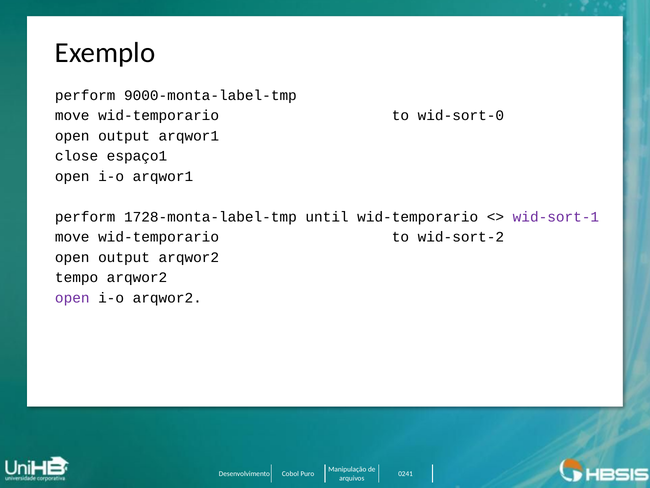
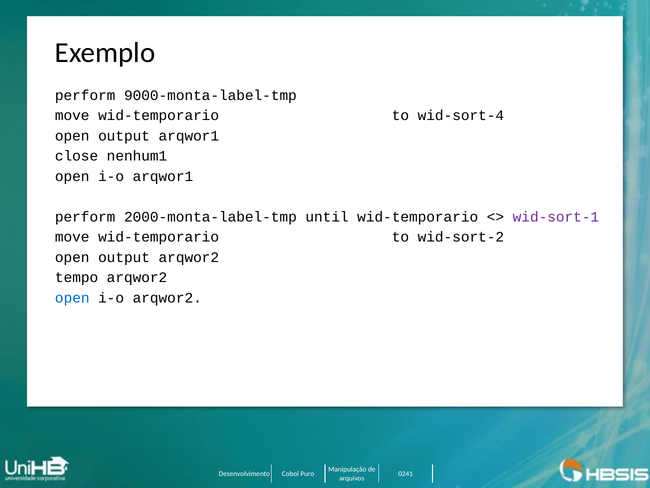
wid-sort-0: wid-sort-0 -> wid-sort-4
espaço1: espaço1 -> nenhum1
1728-monta-label-tmp: 1728-monta-label-tmp -> 2000-monta-label-tmp
open at (72, 298) colour: purple -> blue
